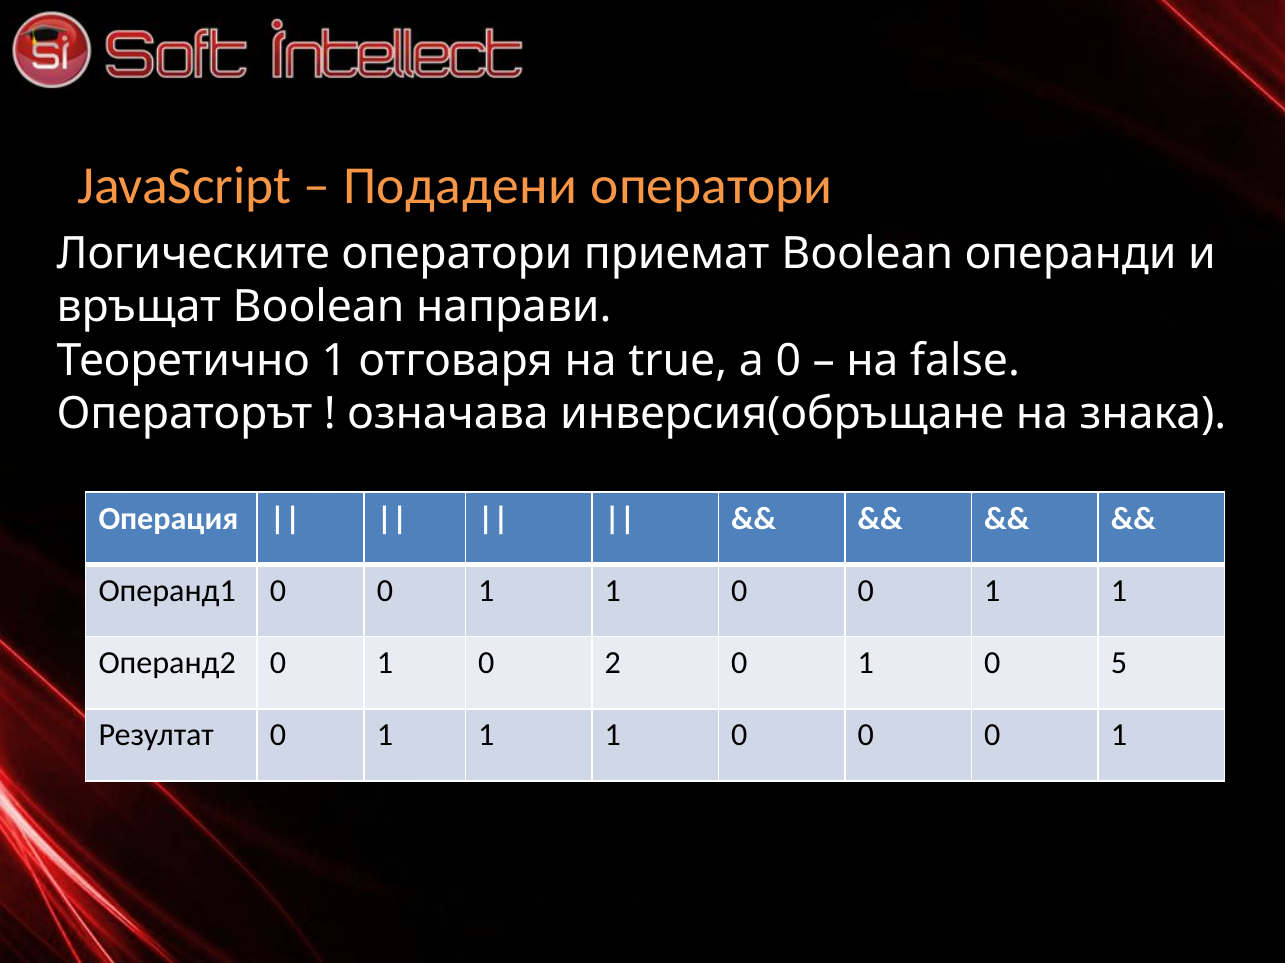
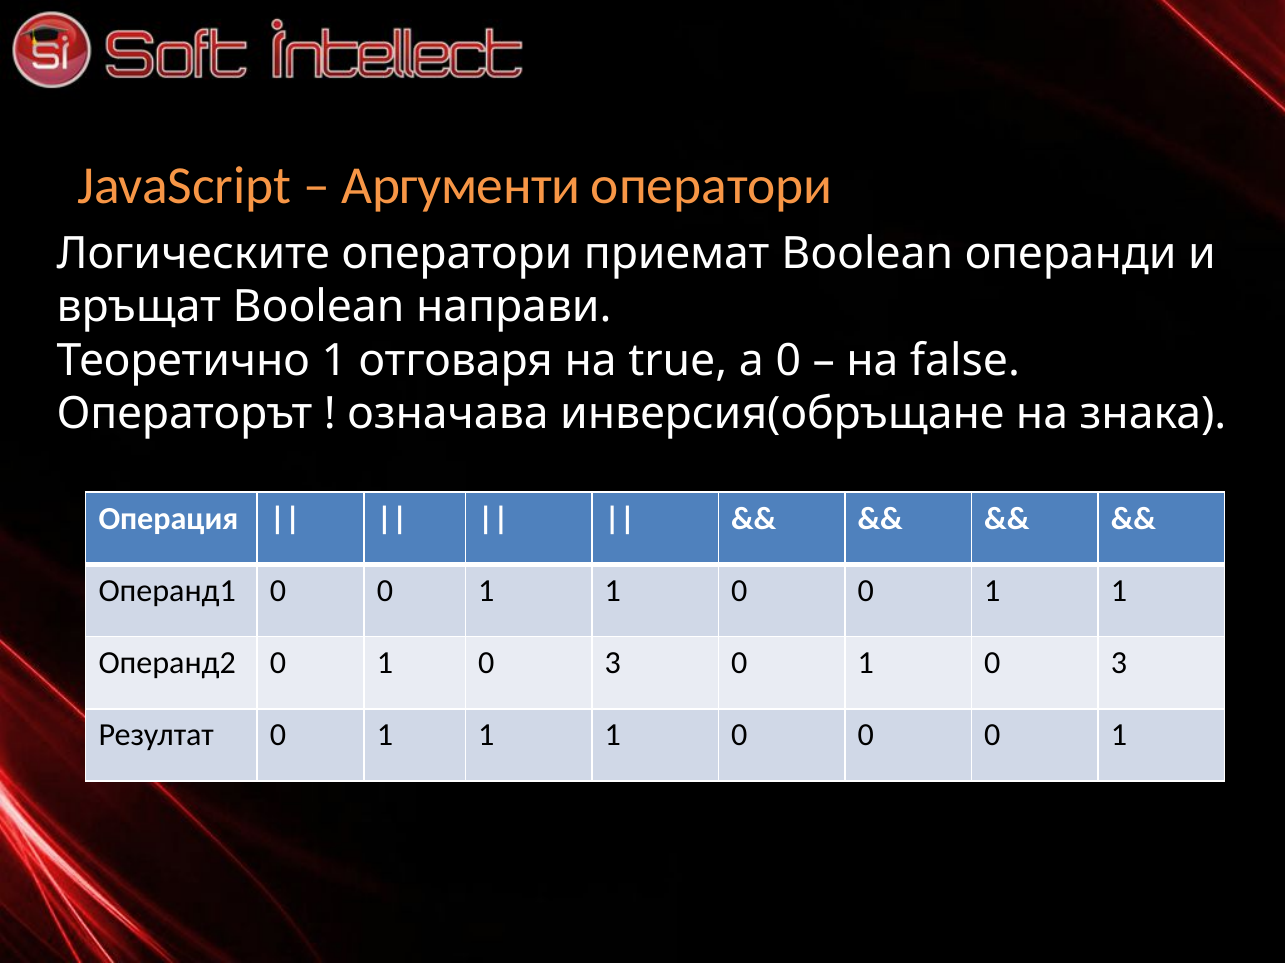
Подадени: Подадени -> Аргументи
2 at (613, 664): 2 -> 3
5 at (1119, 664): 5 -> 3
